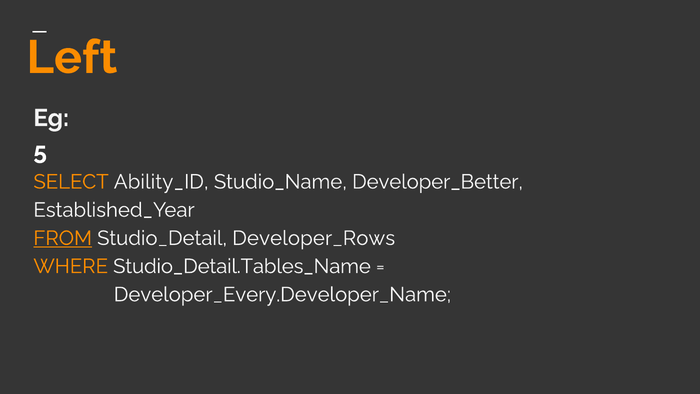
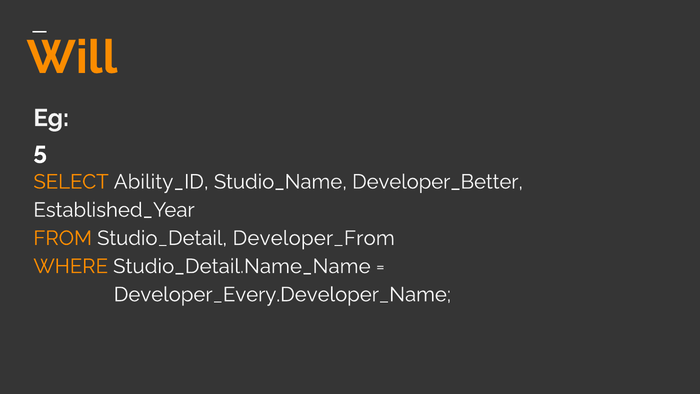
Left: Left -> Will
FROM underline: present -> none
Developer_Rows: Developer_Rows -> Developer_From
Studio_Detail.Tables_Name: Studio_Detail.Tables_Name -> Studio_Detail.Name_Name
